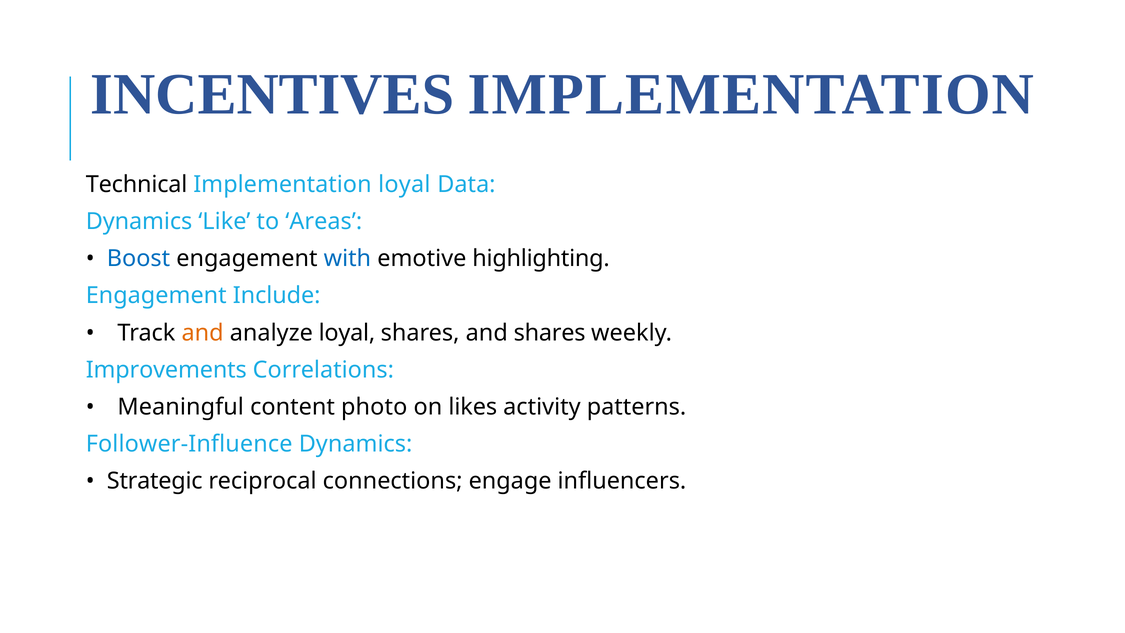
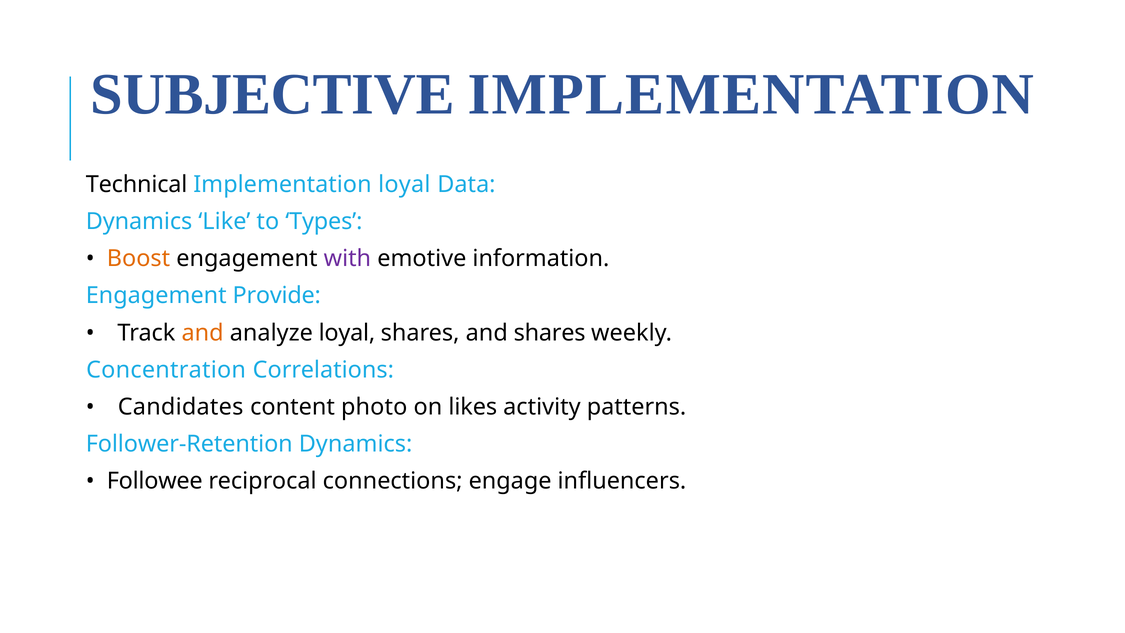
INCENTIVES: INCENTIVES -> SUBJECTIVE
Areas: Areas -> Types
Boost colour: blue -> orange
with colour: blue -> purple
highlighting: highlighting -> information
Include: Include -> Provide
Improvements: Improvements -> Concentration
Meaningful: Meaningful -> Candidates
Follower-Influence: Follower-Influence -> Follower-Retention
Strategic: Strategic -> Followee
